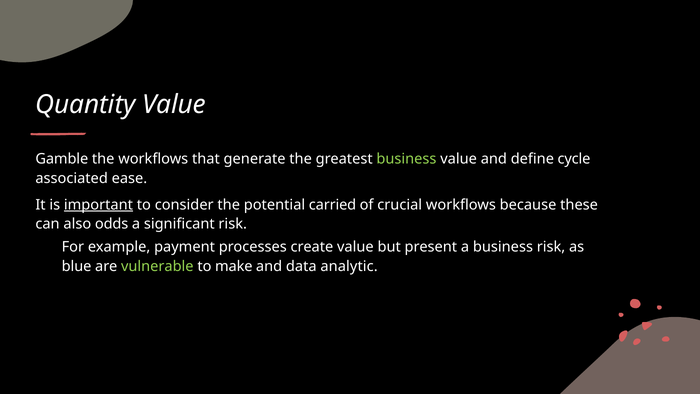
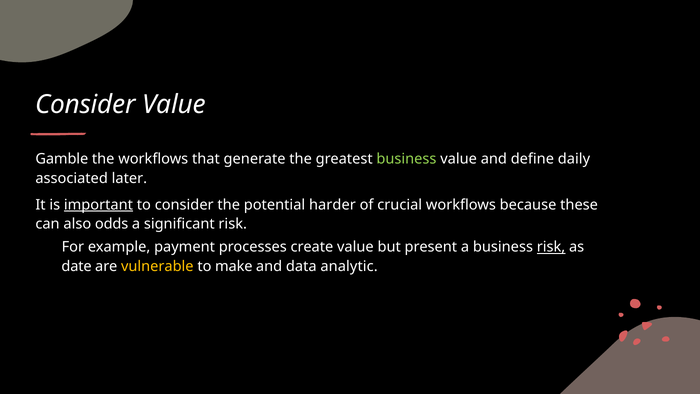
Quantity at (85, 105): Quantity -> Consider
cycle: cycle -> daily
ease: ease -> later
carried: carried -> harder
risk at (551, 247) underline: none -> present
blue: blue -> date
vulnerable colour: light green -> yellow
